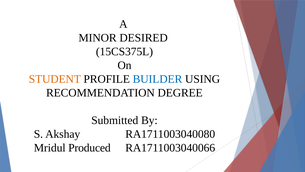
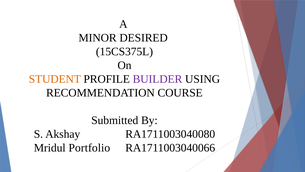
BUILDER colour: blue -> purple
DEGREE: DEGREE -> COURSE
Produced: Produced -> Portfolio
